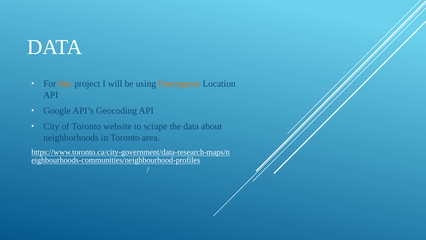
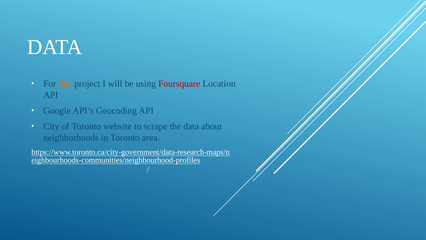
Foursquare colour: orange -> red
